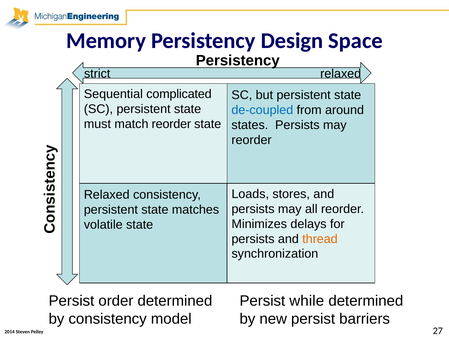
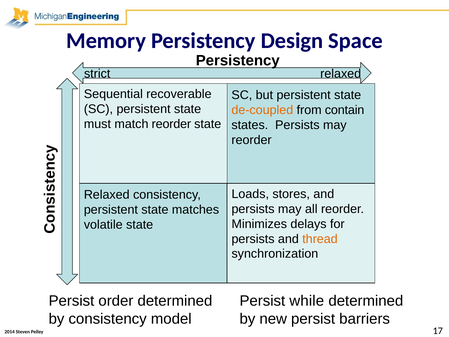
complicated: complicated -> recoverable
de-coupled colour: blue -> orange
around: around -> contain
27: 27 -> 17
